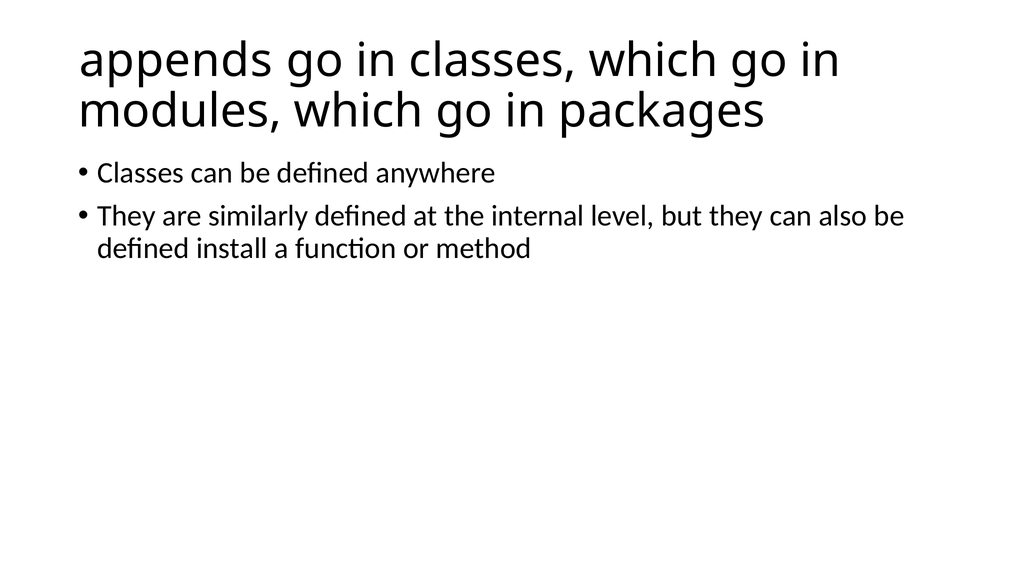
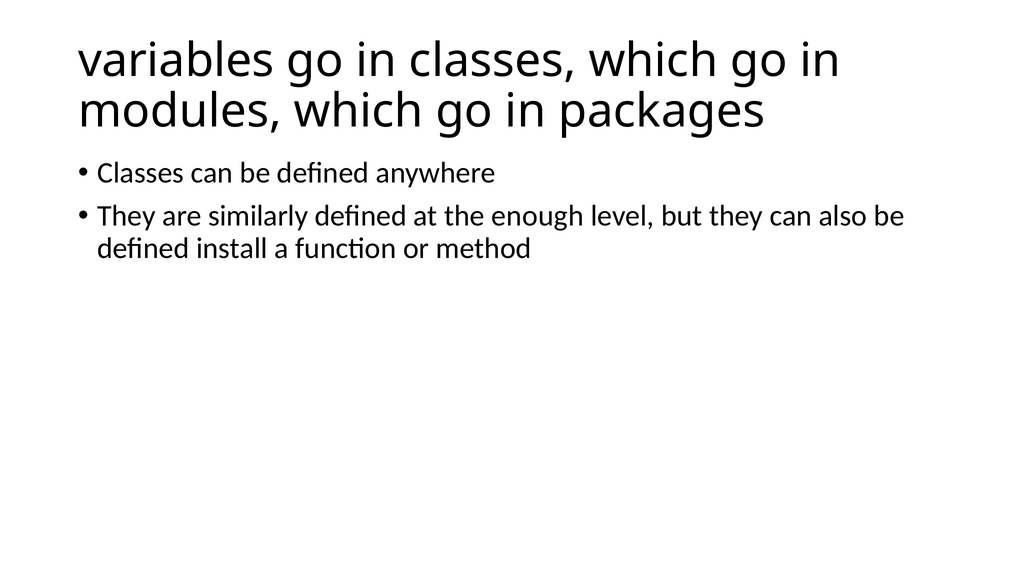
appends: appends -> variables
internal: internal -> enough
